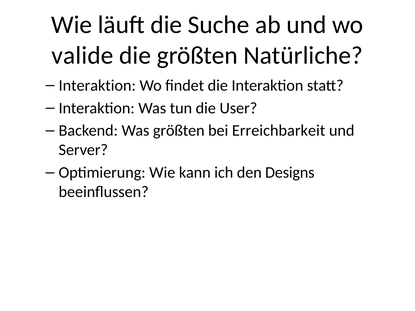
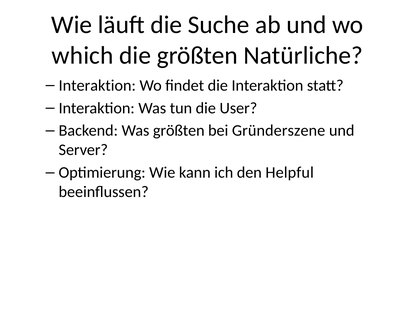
valide: valide -> which
Erreichbarkeit: Erreichbarkeit -> Gründerszene
Designs: Designs -> Helpful
